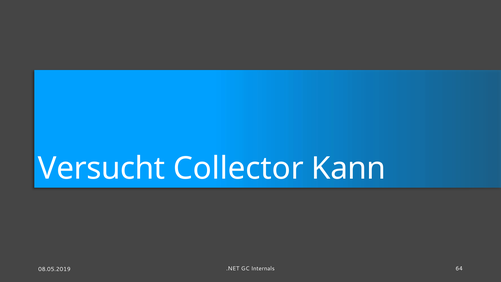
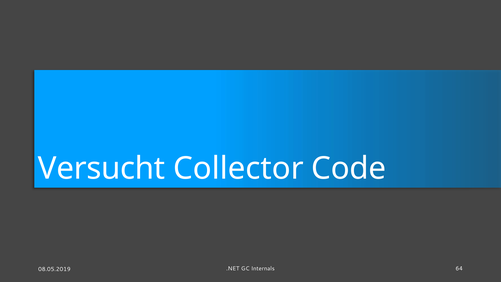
Kann: Kann -> Code
